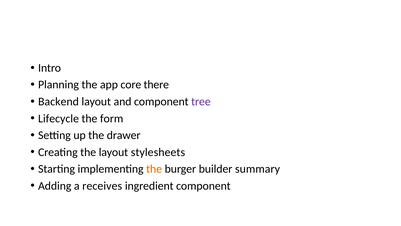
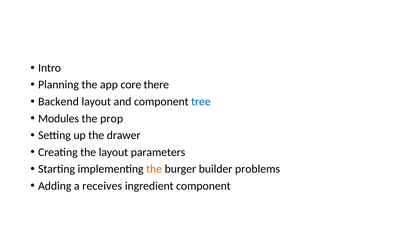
tree colour: purple -> blue
Lifecycle: Lifecycle -> Modules
form: form -> prop
stylesheets: stylesheets -> parameters
summary: summary -> problems
